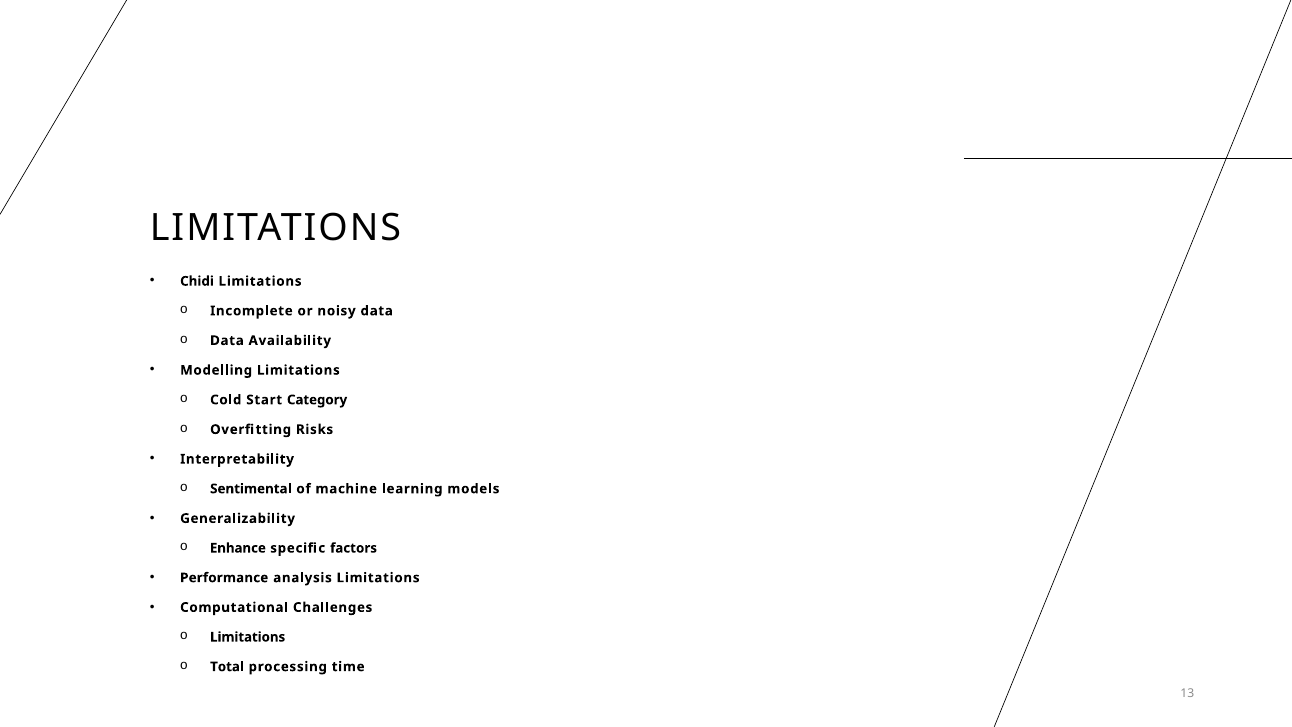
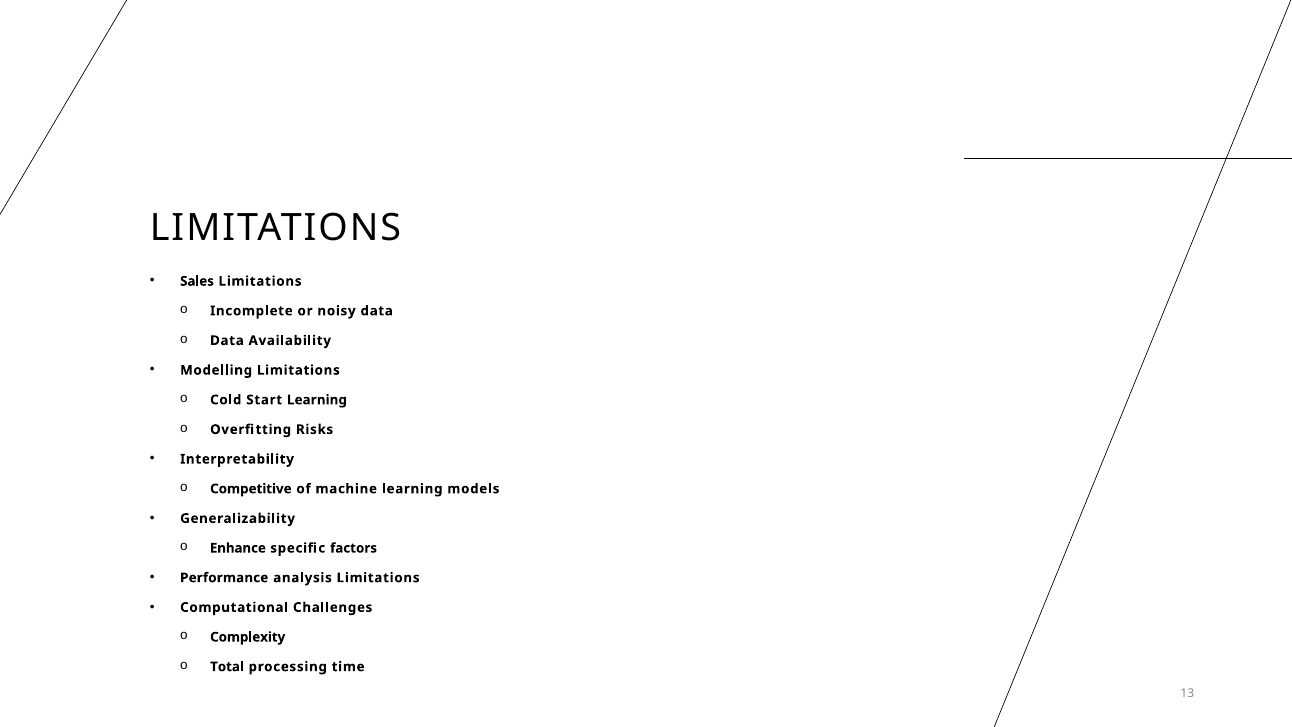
Chidi: Chidi -> Sales
Start Category: Category -> Learning
Sentimental: Sentimental -> Competitive
Limitations at (248, 637): Limitations -> Complexity
